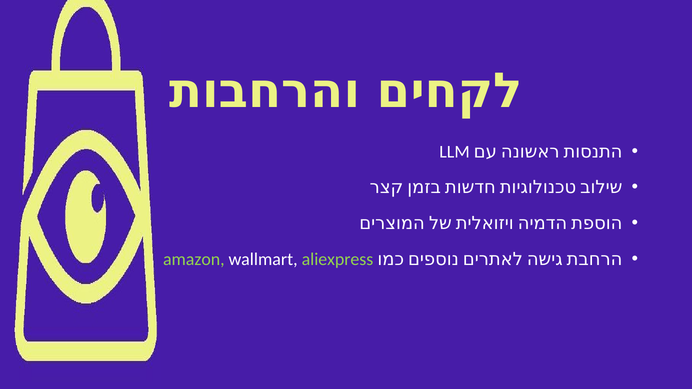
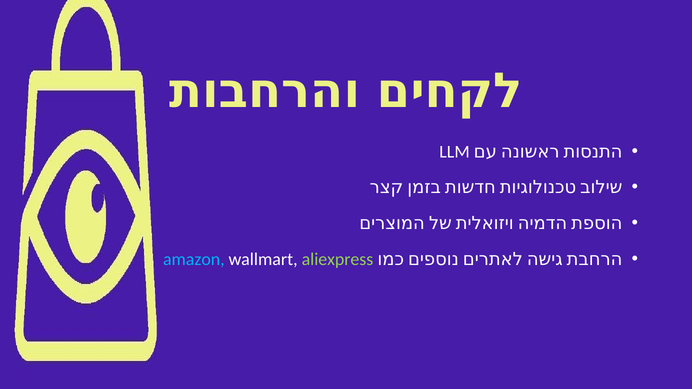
amazon colour: light green -> light blue
